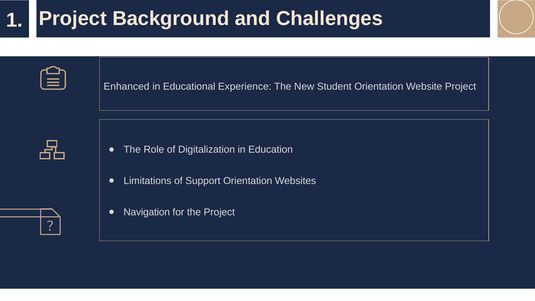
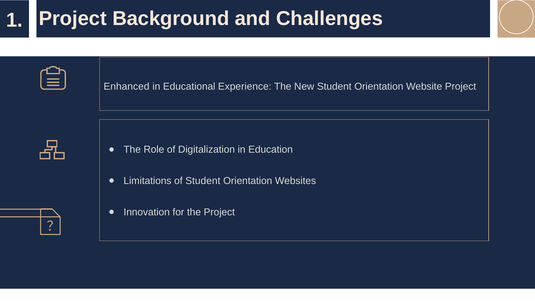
of Support: Support -> Student
Navigation: Navigation -> Innovation
